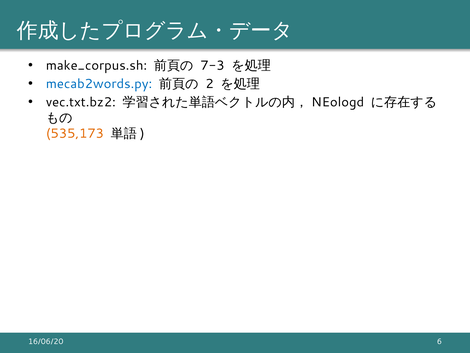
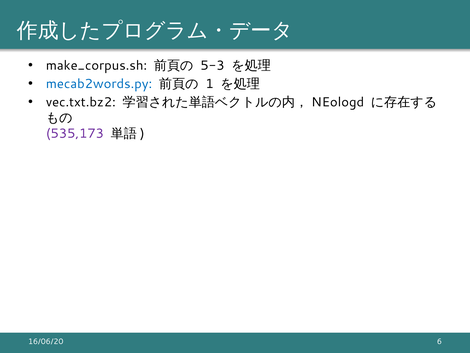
7-3: 7-3 -> 5-3
2: 2 -> 1
535,173 colour: orange -> purple
